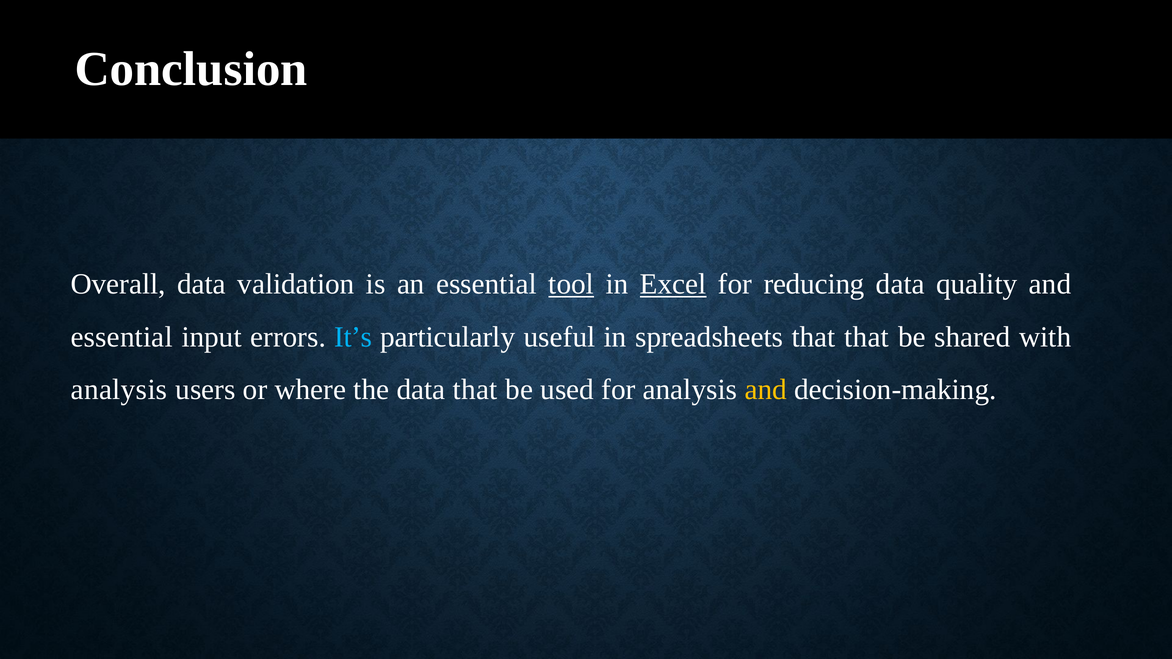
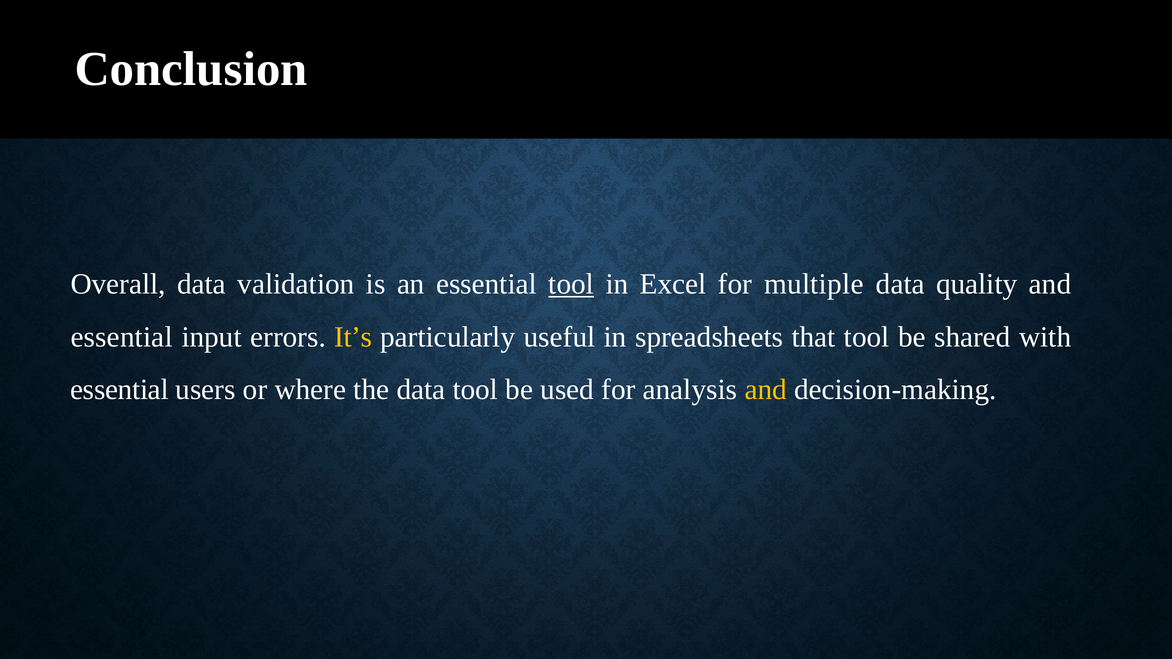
Excel underline: present -> none
reducing: reducing -> multiple
It’s colour: light blue -> yellow
that that: that -> tool
analysis at (119, 390): analysis -> essential
data that: that -> tool
